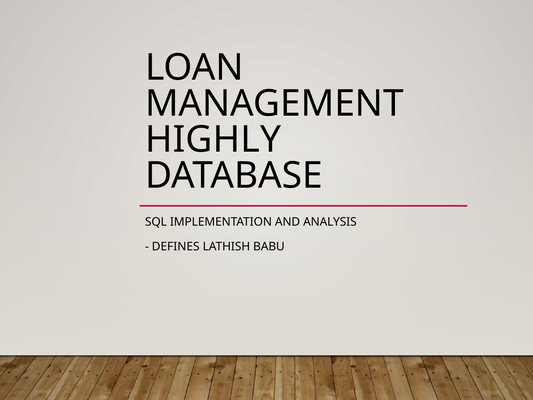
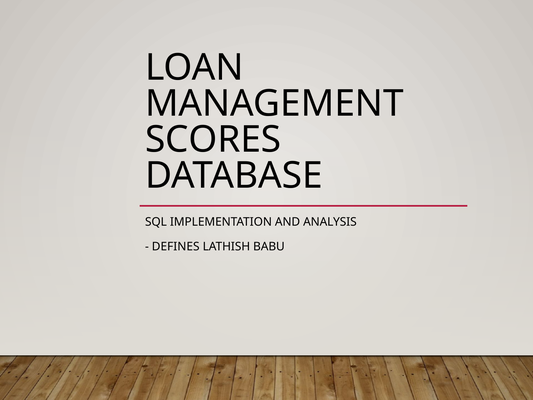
HIGHLY: HIGHLY -> SCORES
